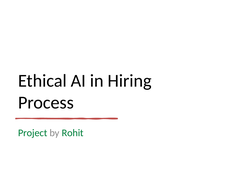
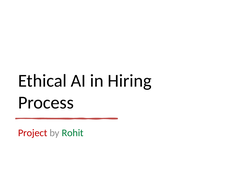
Project colour: green -> red
